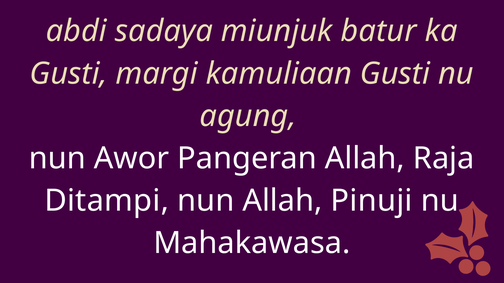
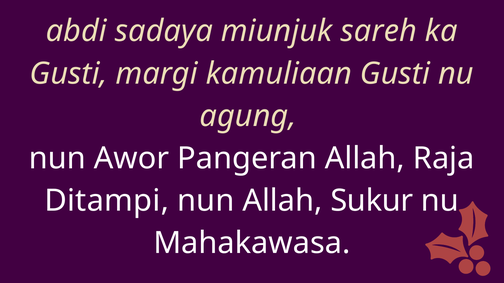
batur: batur -> sareh
Pinuji: Pinuji -> Sukur
